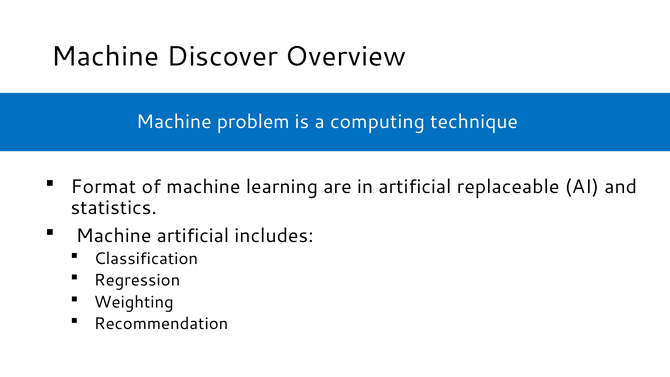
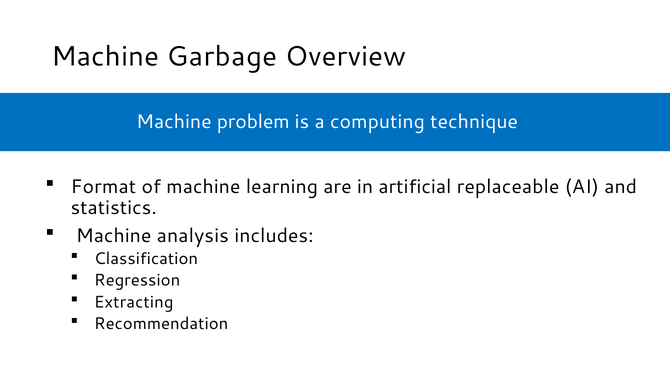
Discover: Discover -> Garbage
Machine artificial: artificial -> analysis
Weighting: Weighting -> Extracting
